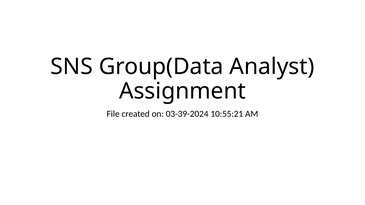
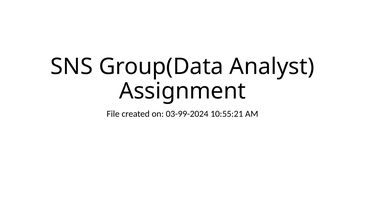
03-39-2024: 03-39-2024 -> 03-99-2024
